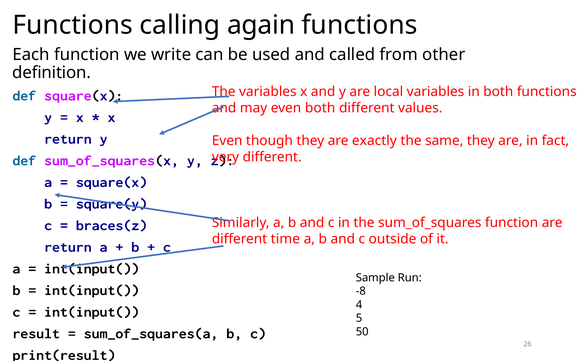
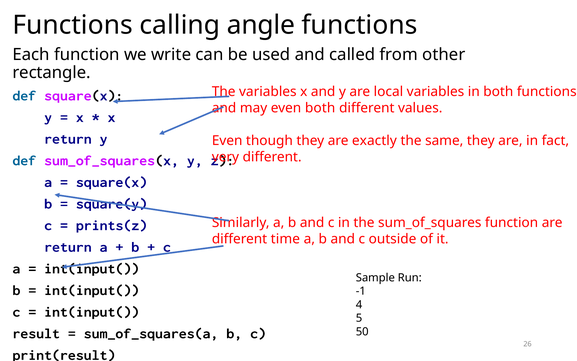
again: again -> angle
definition: definition -> rectangle
braces(z: braces(z -> prints(z
-8: -8 -> -1
